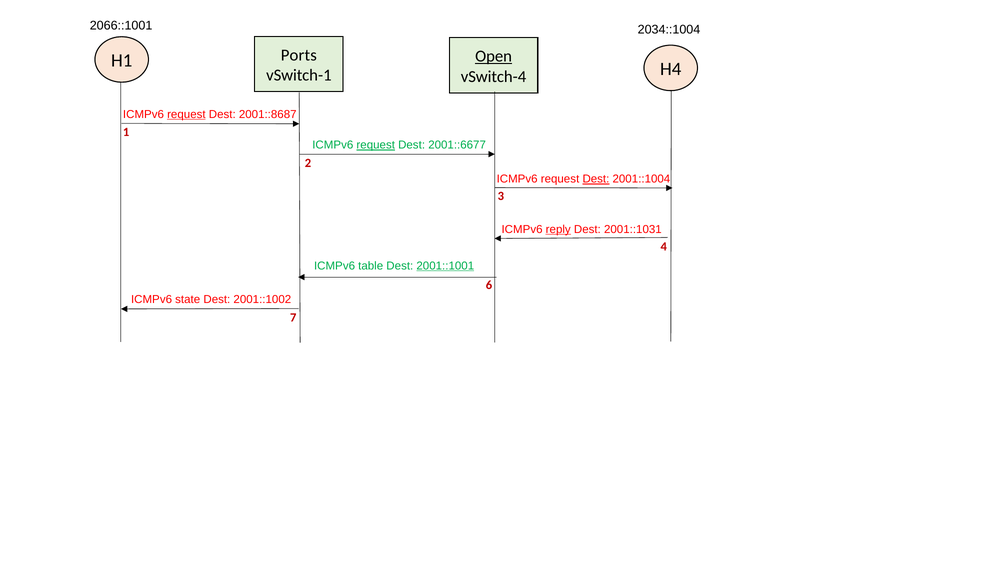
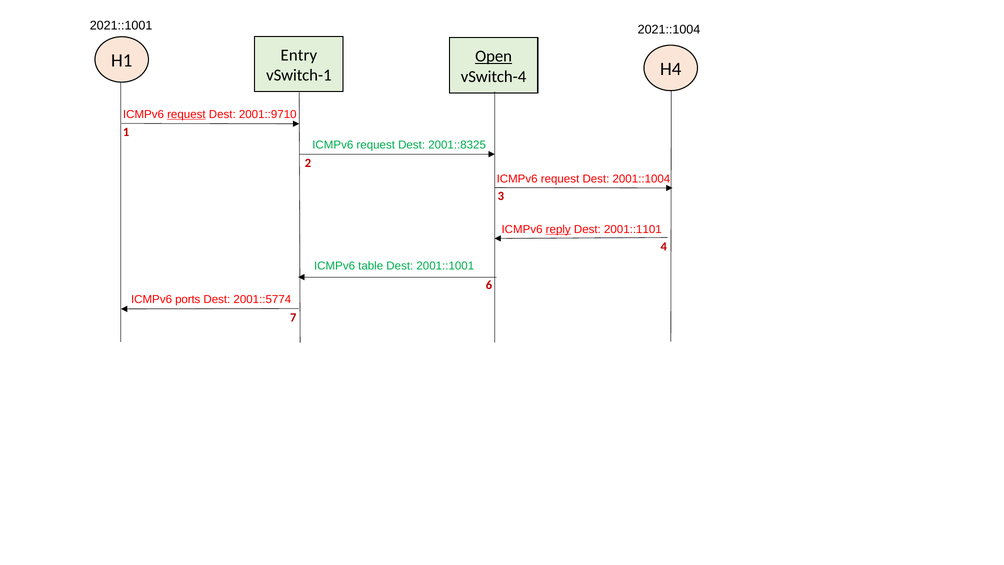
2066::1001: 2066::1001 -> 2021::1001
2034::1004: 2034::1004 -> 2021::1004
Ports: Ports -> Entry
2001::8687: 2001::8687 -> 2001::9710
request at (376, 145) underline: present -> none
2001::6677: 2001::6677 -> 2001::8325
Dest at (596, 179) underline: present -> none
2001::1031: 2001::1031 -> 2001::1101
2001::1001 underline: present -> none
state: state -> ports
2001::1002: 2001::1002 -> 2001::5774
